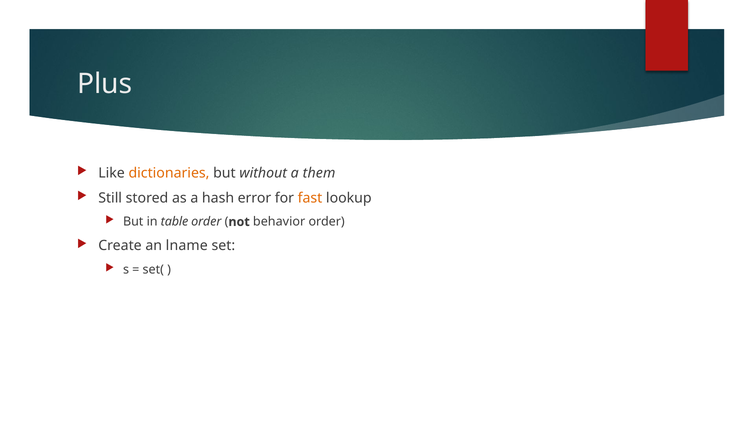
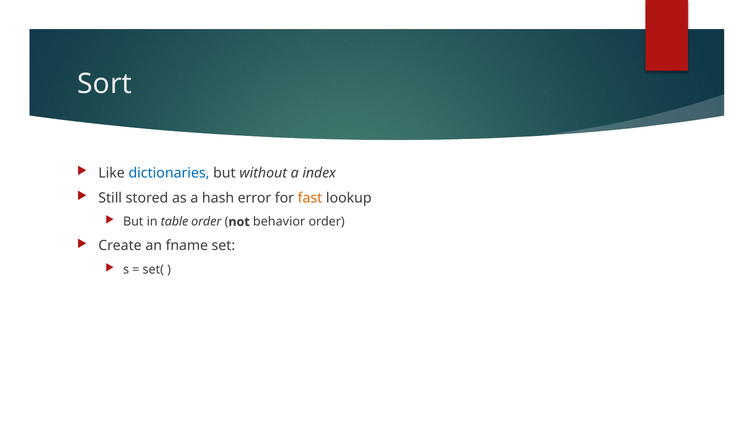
Plus: Plus -> Sort
dictionaries colour: orange -> blue
them: them -> index
lname: lname -> fname
